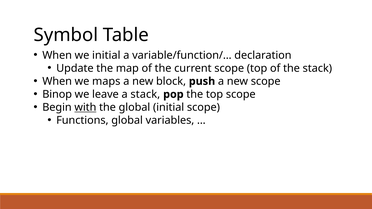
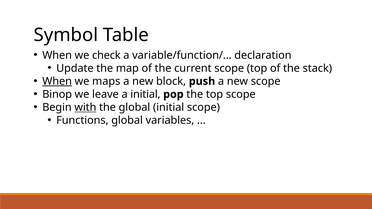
we initial: initial -> check
When at (57, 81) underline: none -> present
a stack: stack -> initial
